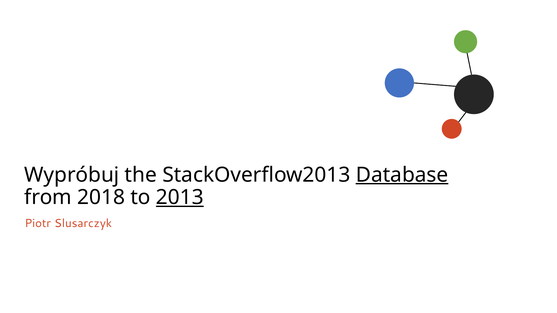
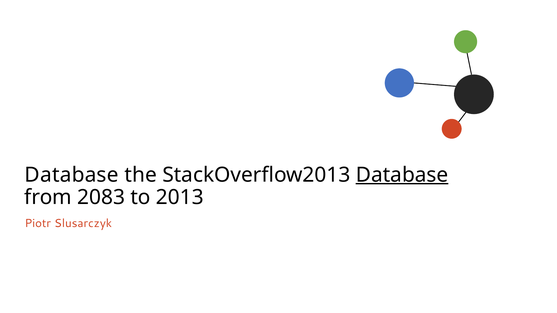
Wypróbuj at (72, 175): Wypróbuj -> Database
2018: 2018 -> 2083
2013 underline: present -> none
